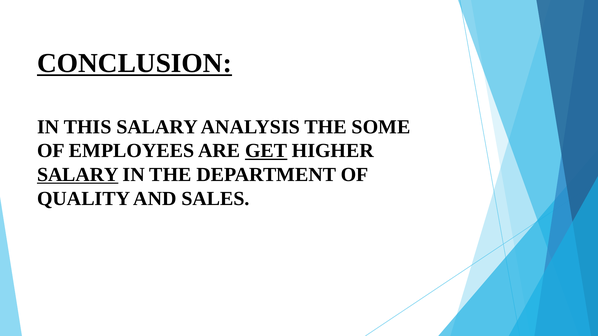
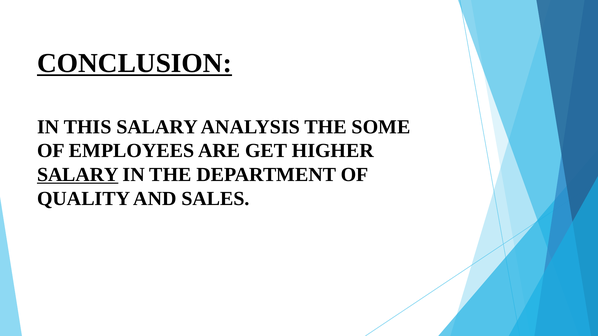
GET underline: present -> none
